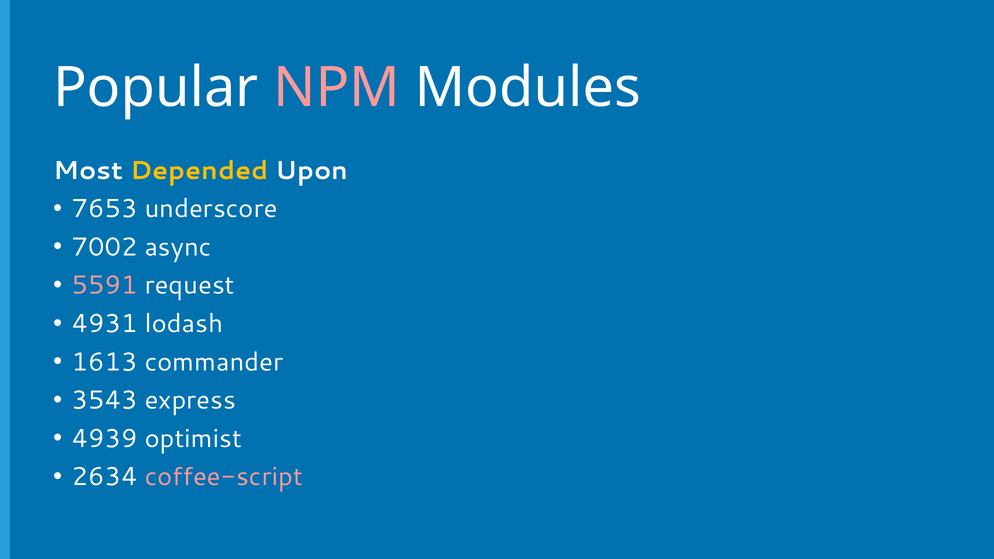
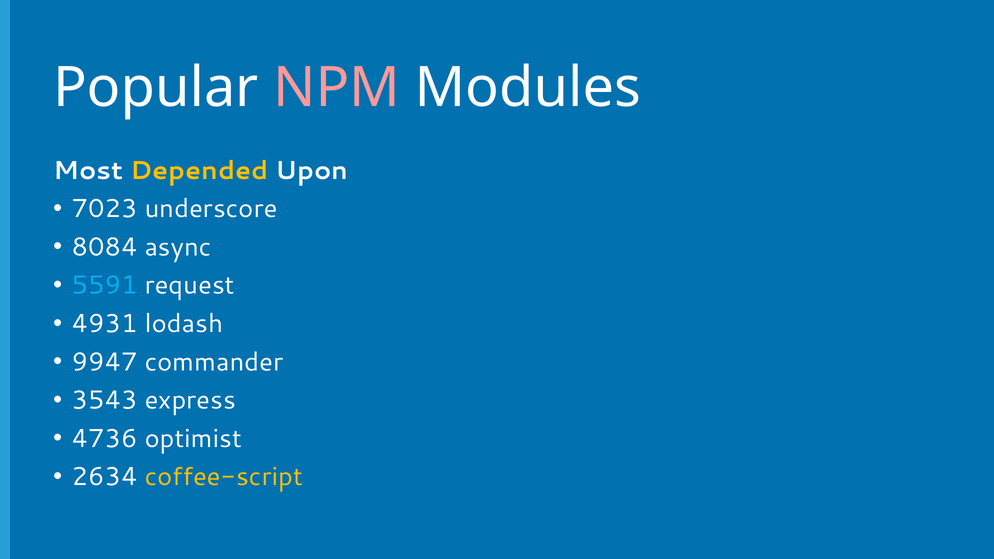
7653: 7653 -> 7023
7002: 7002 -> 8084
5591 colour: pink -> light blue
1613: 1613 -> 9947
4939: 4939 -> 4736
coffee-script colour: pink -> yellow
